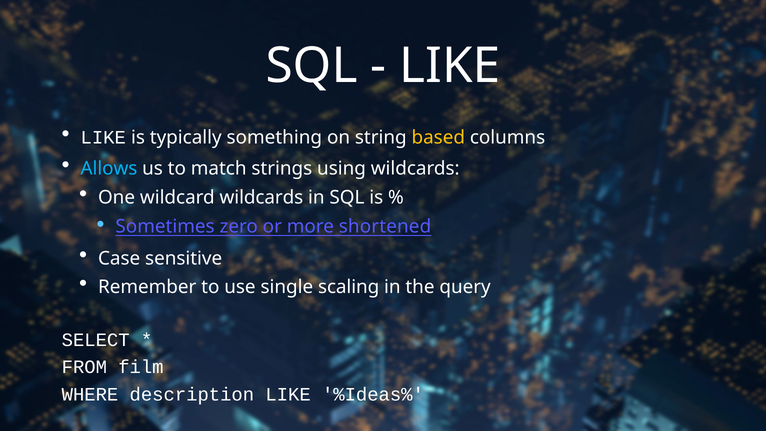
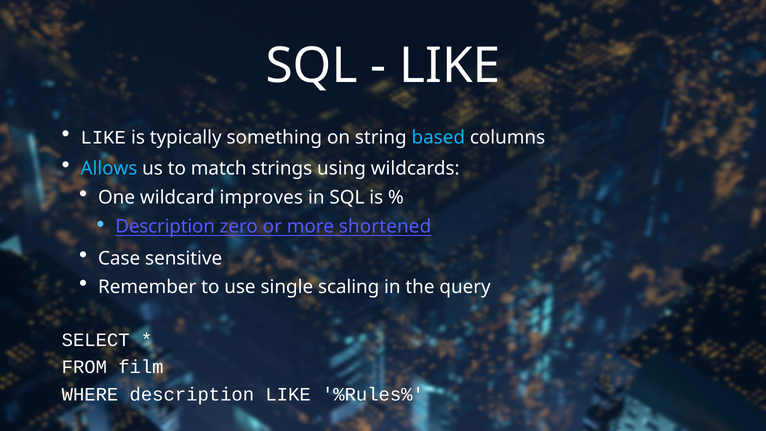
based colour: yellow -> light blue
wildcard wildcards: wildcards -> improves
Sometimes at (165, 227): Sometimes -> Description
%Ideas%: %Ideas% -> %Rules%
